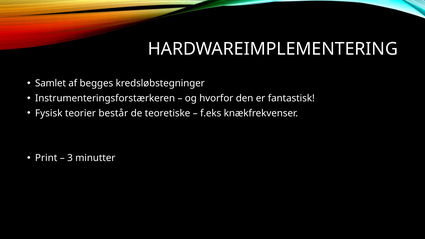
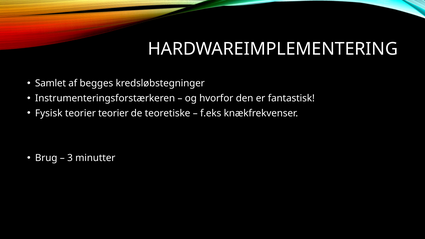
teorier består: består -> teorier
Print: Print -> Brug
